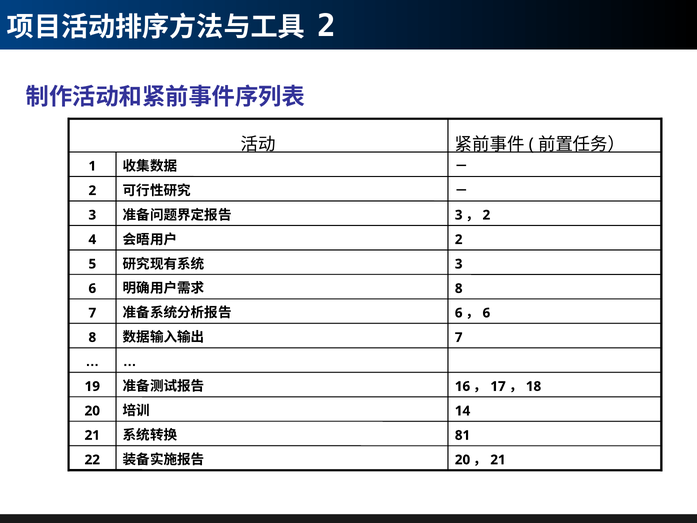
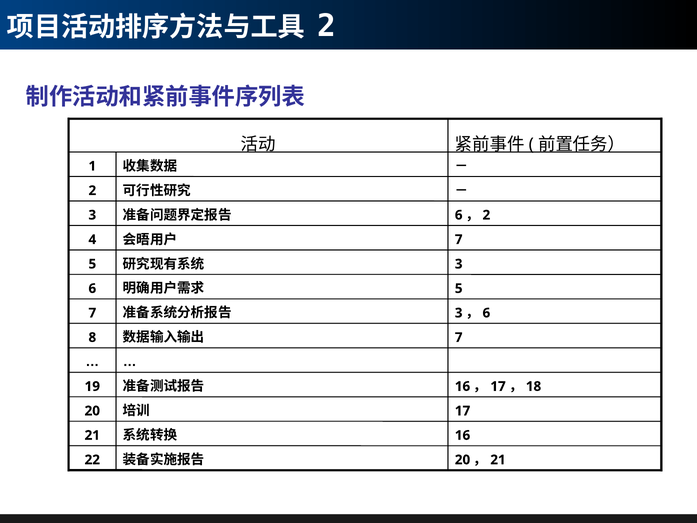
3 at (459, 215): 3 -> 6
2 at (459, 239): 2 -> 7
8 at (459, 288): 8 -> 5
6 at (459, 313): 6 -> 3
14 at (463, 411): 14 -> 17
81 at (463, 435): 81 -> 16
